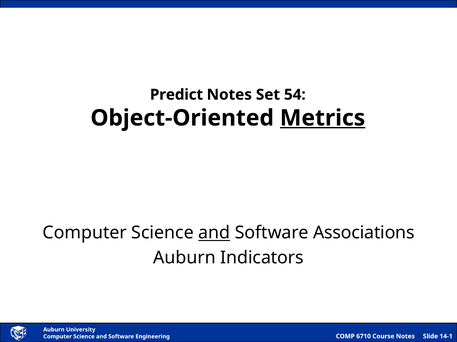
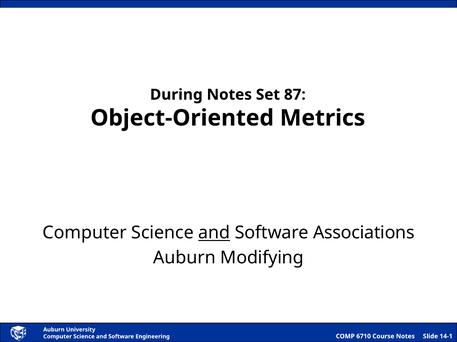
Predict: Predict -> During
54: 54 -> 87
Metrics underline: present -> none
Indicators: Indicators -> Modifying
